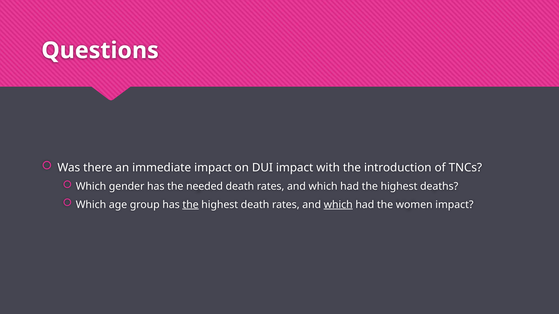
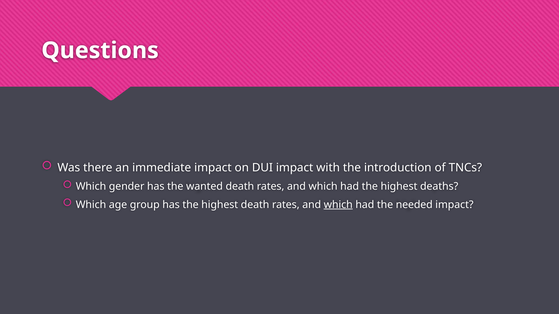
needed: needed -> wanted
the at (191, 205) underline: present -> none
women: women -> needed
